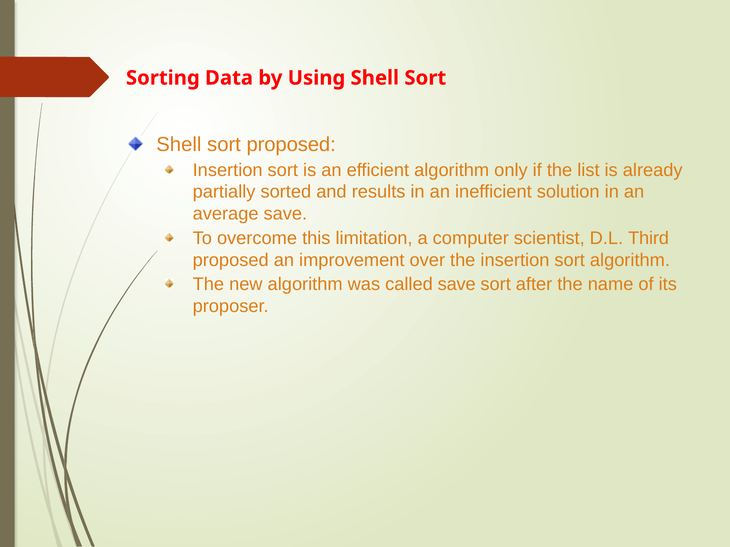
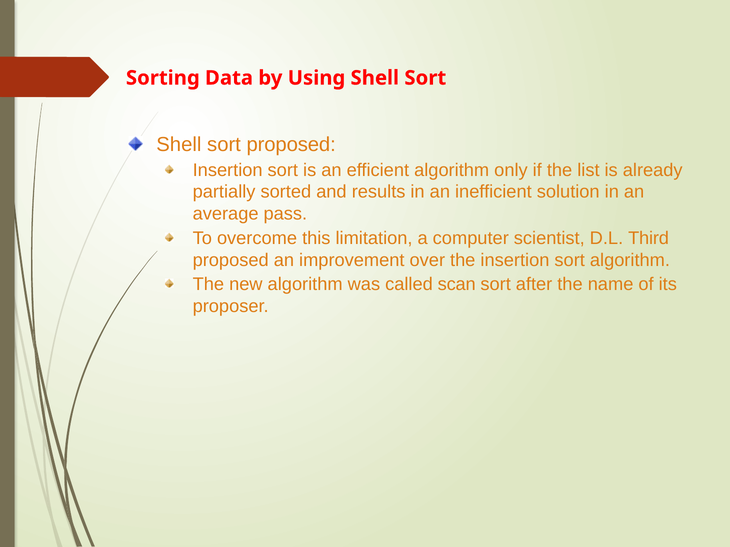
average save: save -> pass
called save: save -> scan
